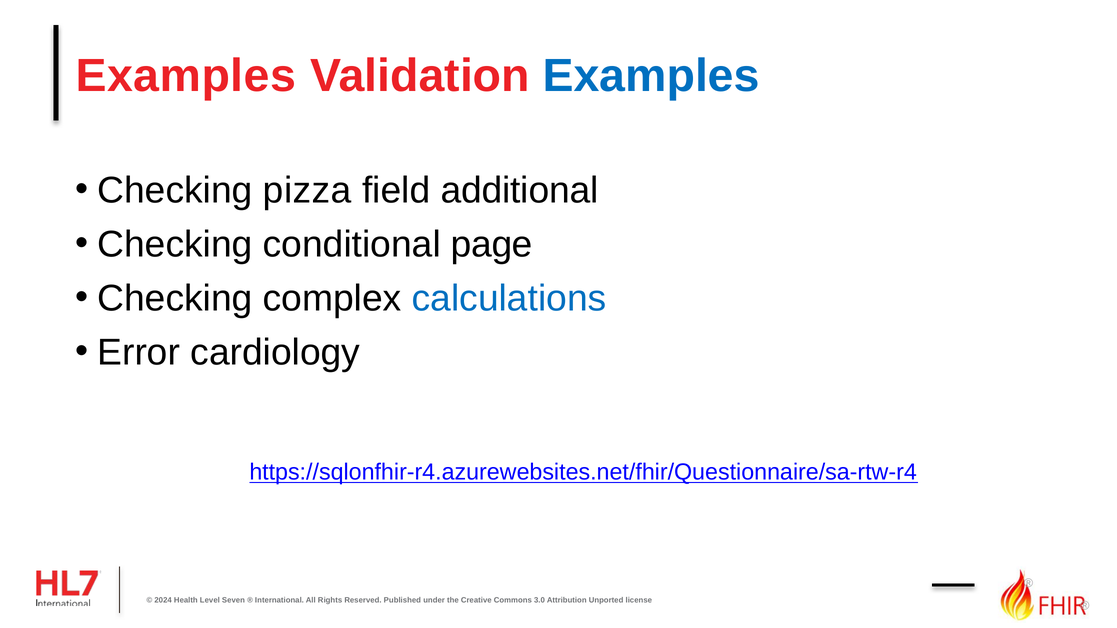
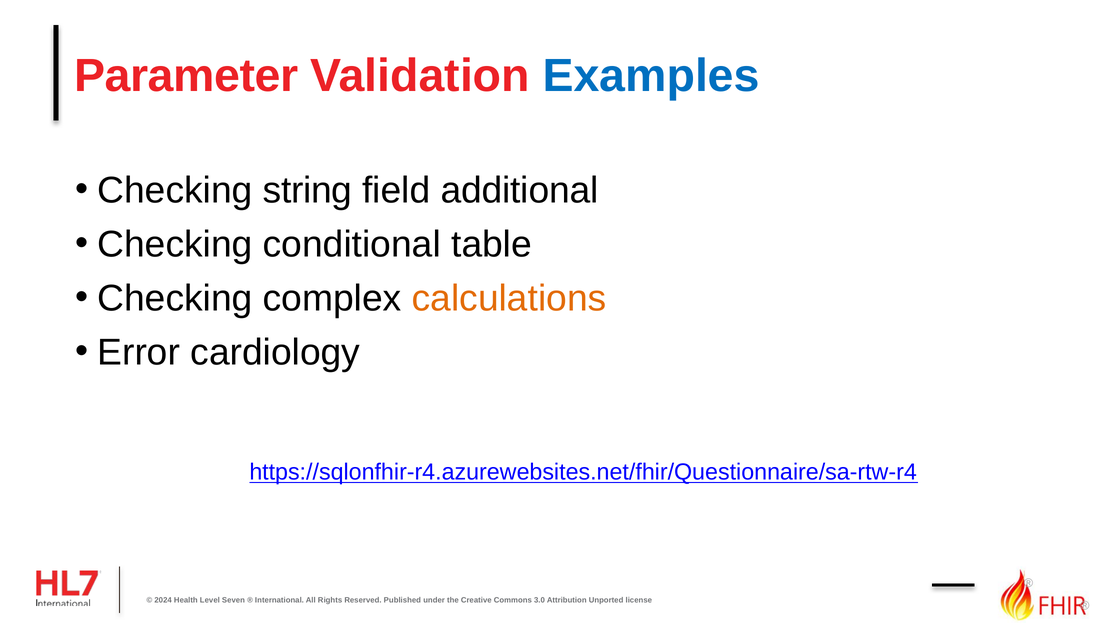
Examples at (186, 76): Examples -> Parameter
pizza: pizza -> string
page: page -> table
calculations colour: blue -> orange
